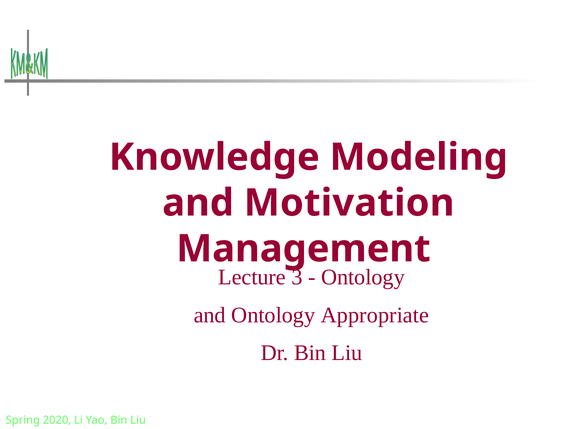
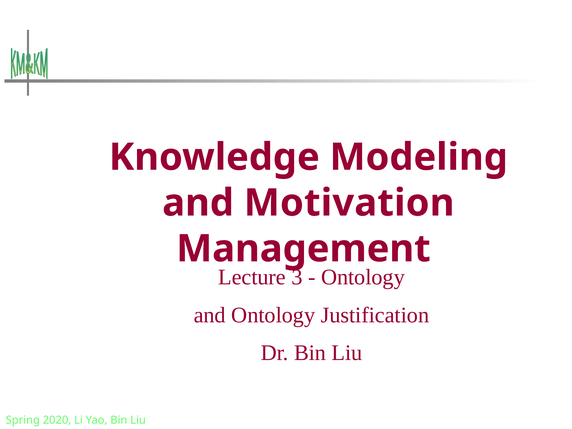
Appropriate: Appropriate -> Justification
